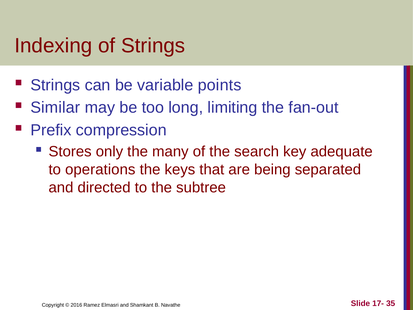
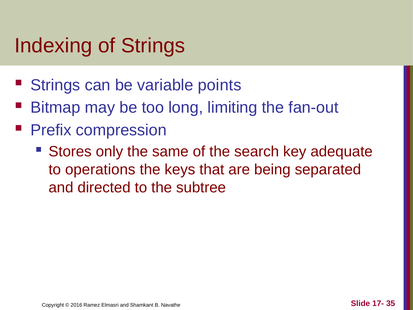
Similar: Similar -> Bitmap
many: many -> same
